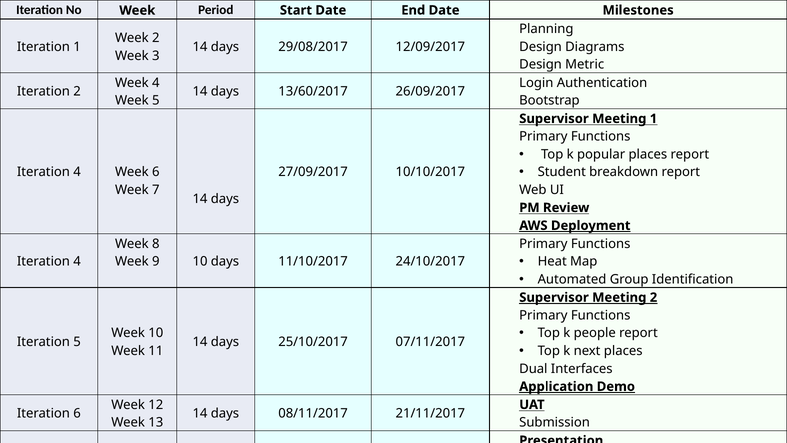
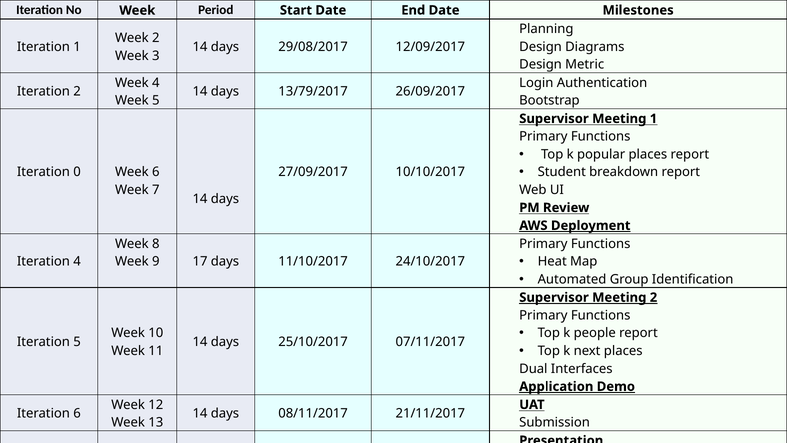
13/60/2017: 13/60/2017 -> 13/79/2017
4 at (77, 172): 4 -> 0
9 10: 10 -> 17
